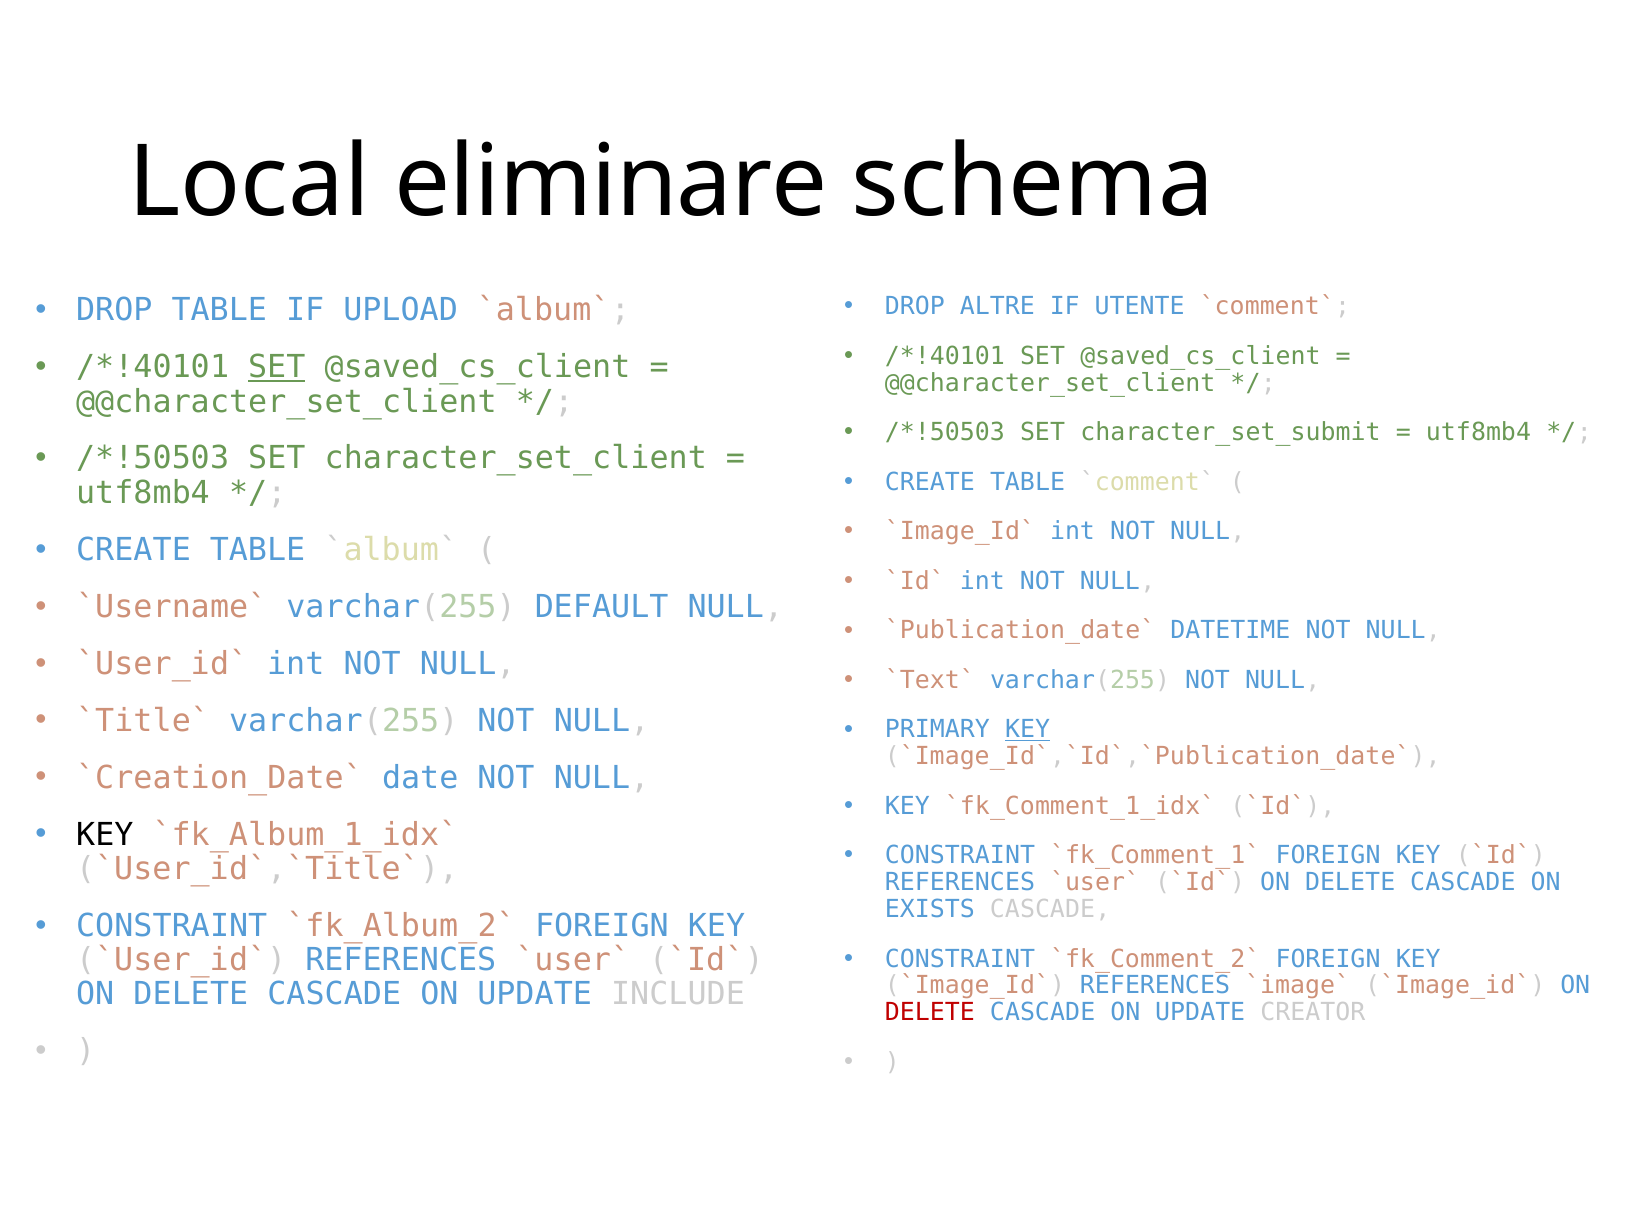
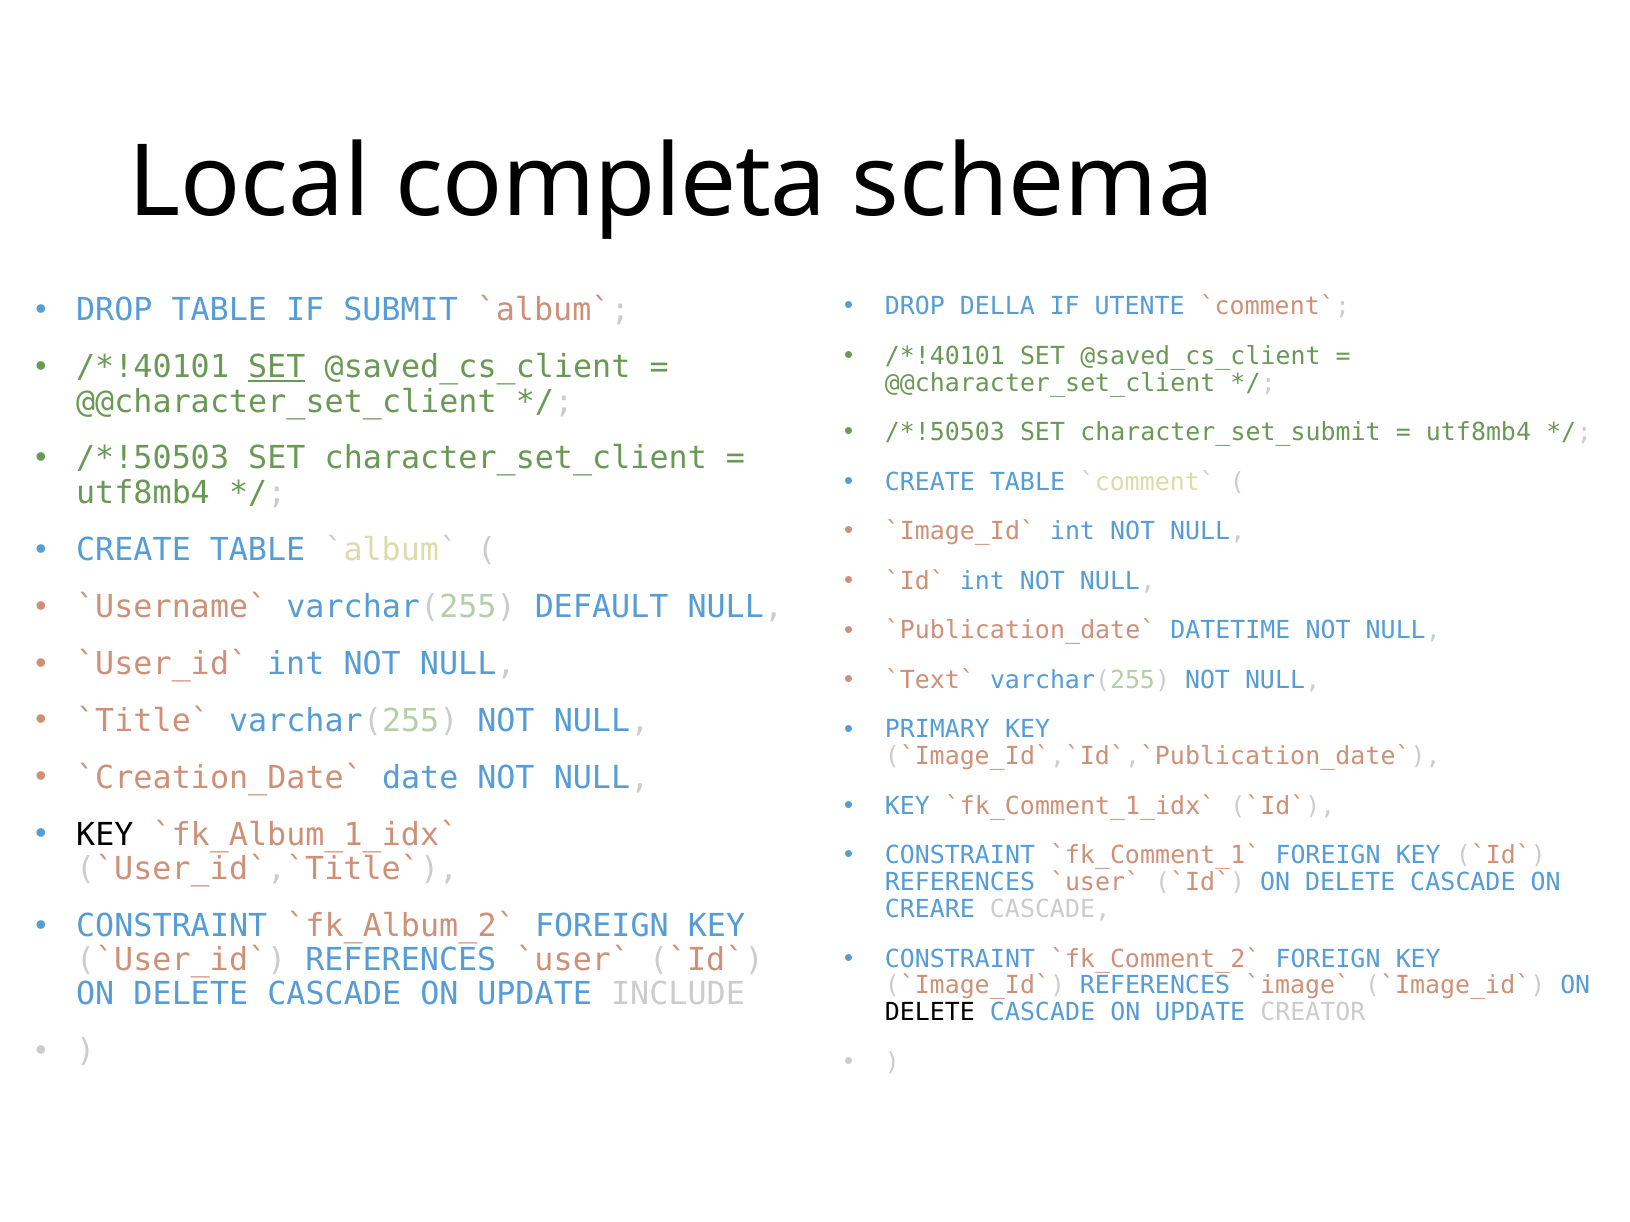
eliminare: eliminare -> completa
ALTRE: ALTRE -> DELLA
UPLOAD: UPLOAD -> SUBMIT
KEY at (1028, 730) underline: present -> none
EXISTS: EXISTS -> CREARE
DELETE at (930, 1013) colour: red -> black
